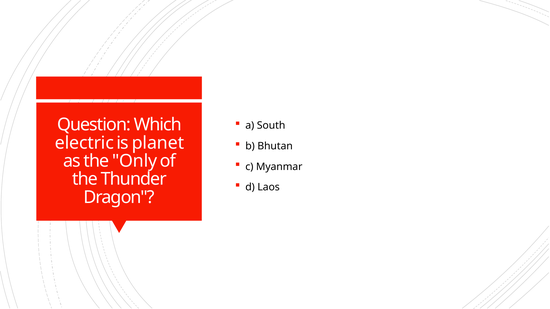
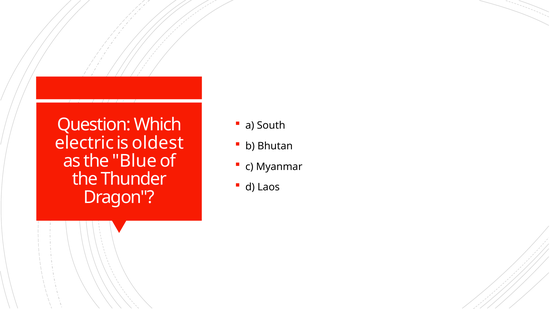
planet: planet -> oldest
Only: Only -> Blue
